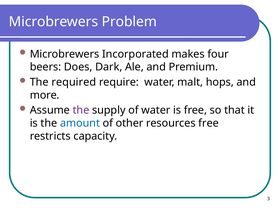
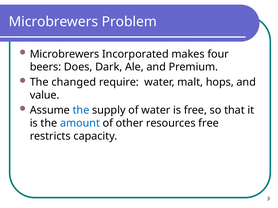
required: required -> changed
more: more -> value
the at (81, 110) colour: purple -> blue
